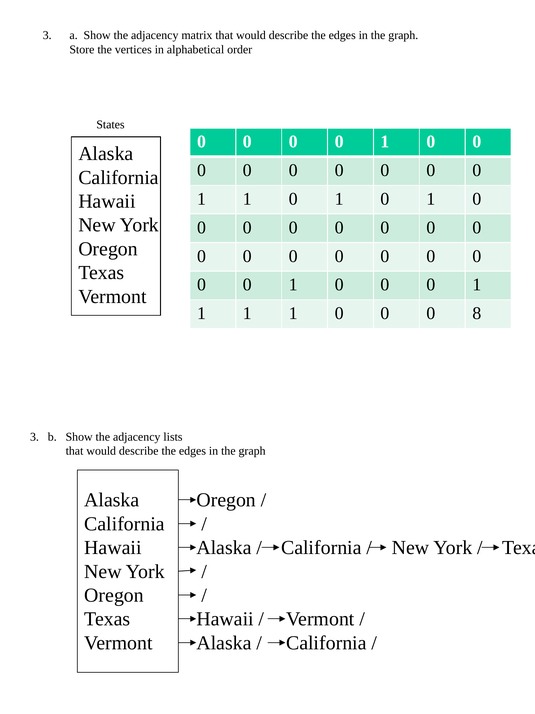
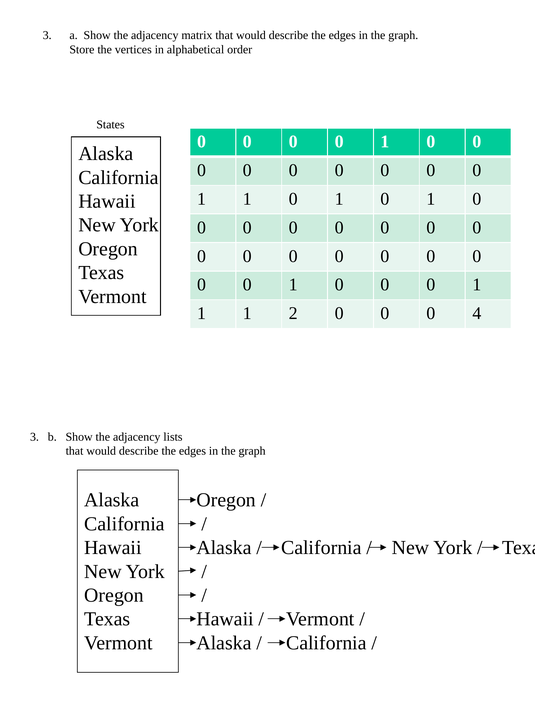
1 at (293, 313): 1 -> 2
8: 8 -> 4
